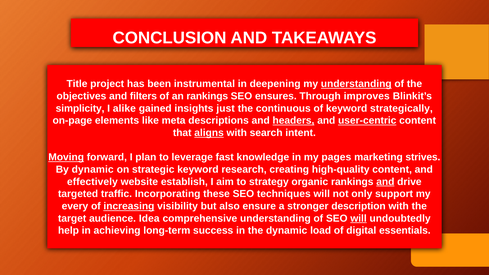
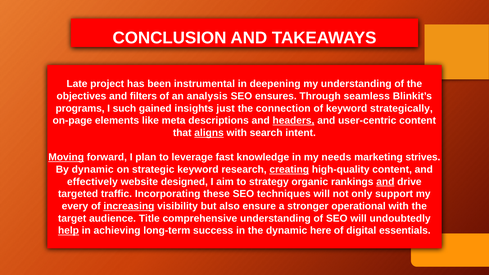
Title: Title -> Late
understanding at (356, 84) underline: present -> none
an rankings: rankings -> analysis
improves: improves -> seamless
simplicity: simplicity -> programs
alike: alike -> such
continuous: continuous -> connection
user-centric underline: present -> none
pages: pages -> needs
creating underline: none -> present
establish: establish -> designed
description: description -> operational
Idea: Idea -> Title
will at (359, 218) underline: present -> none
help underline: none -> present
load: load -> here
